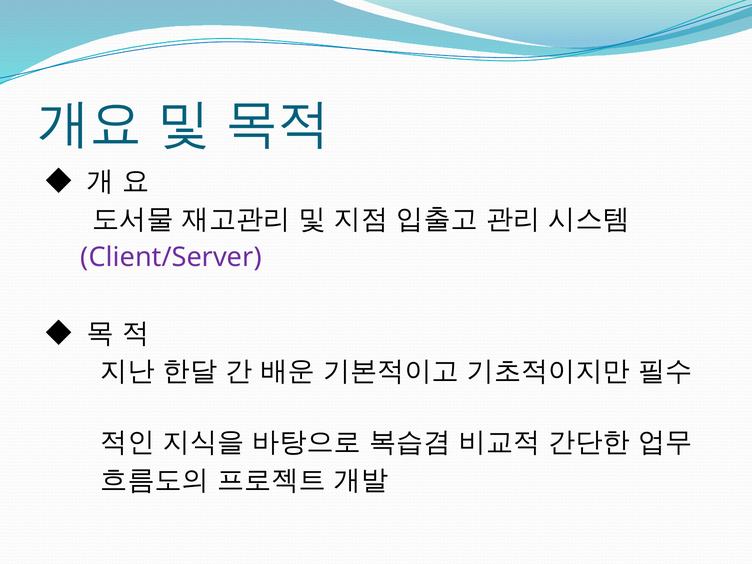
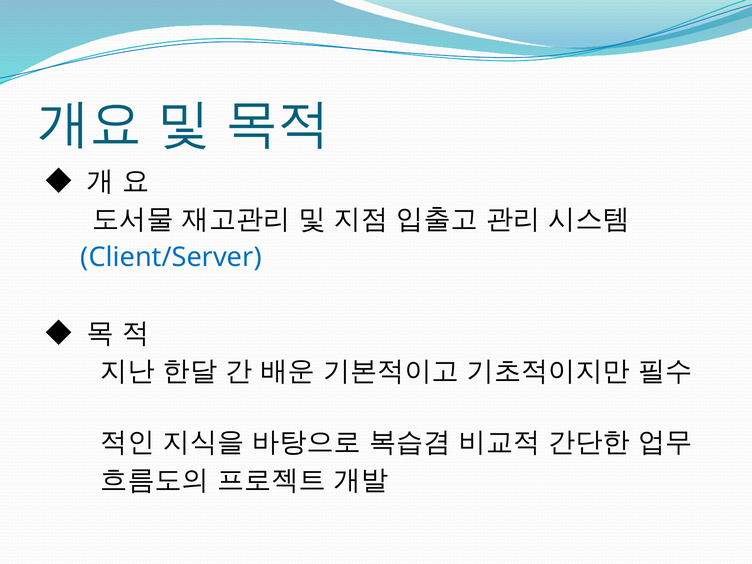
Client/Server colour: purple -> blue
